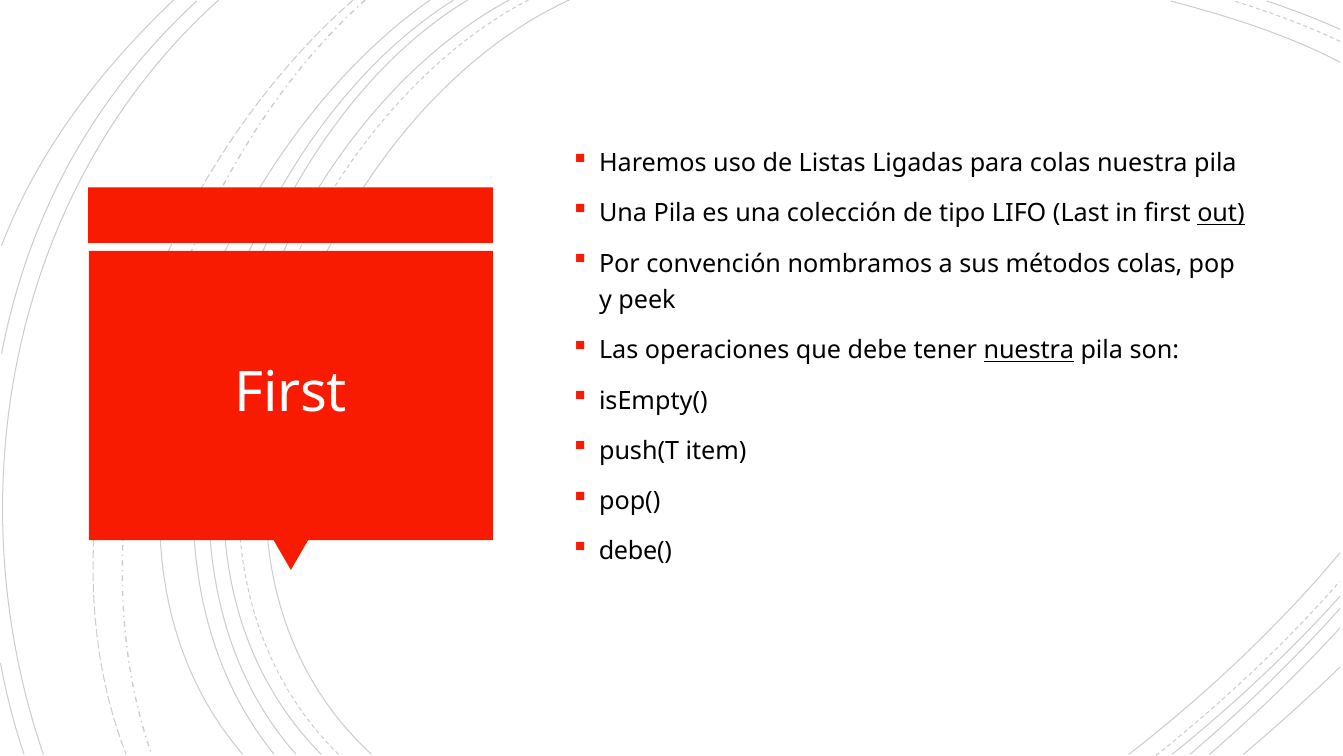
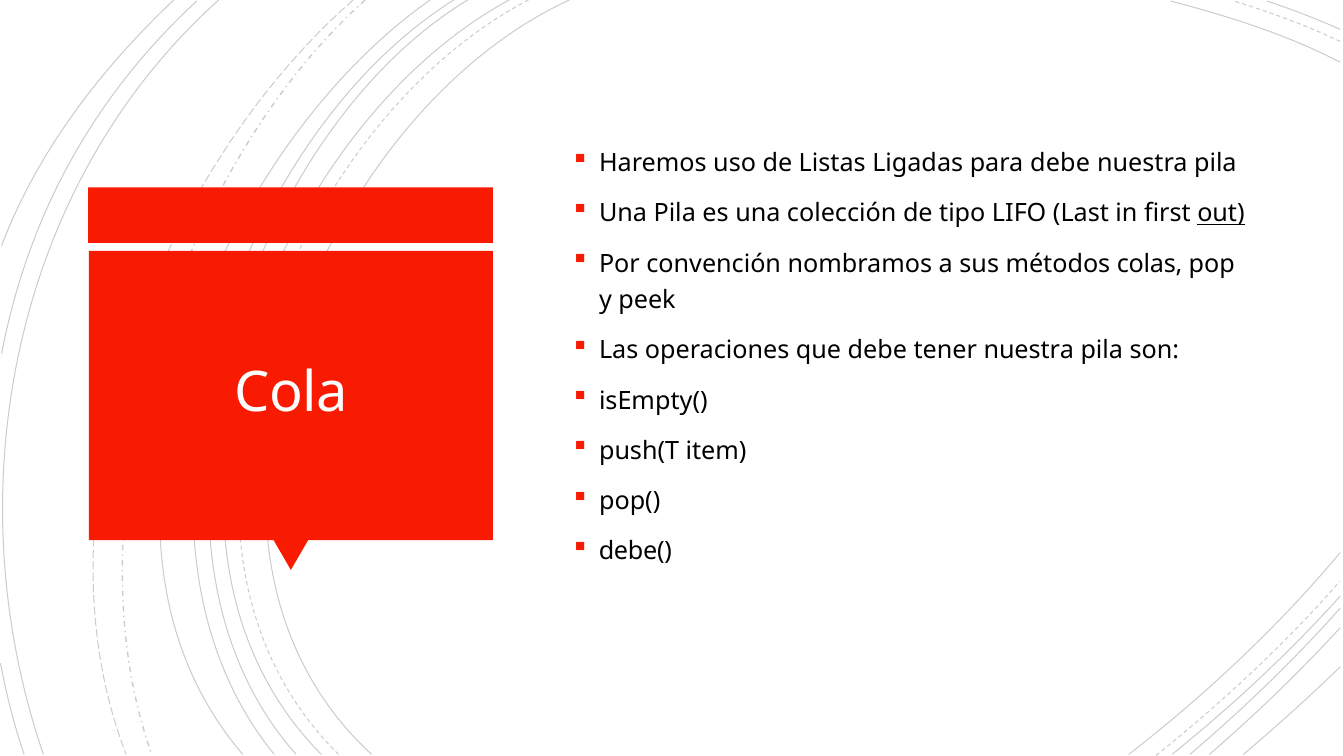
para colas: colas -> debe
nuestra at (1029, 350) underline: present -> none
First at (291, 393): First -> Cola
